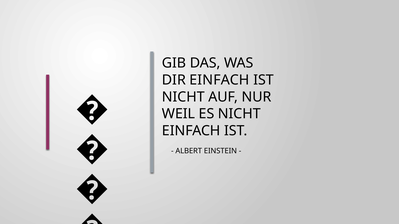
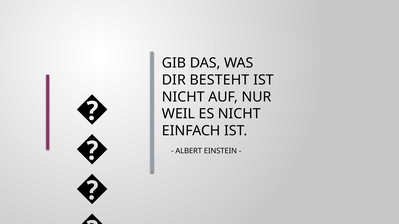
DIR EINFACH: EINFACH -> BESTEHT
